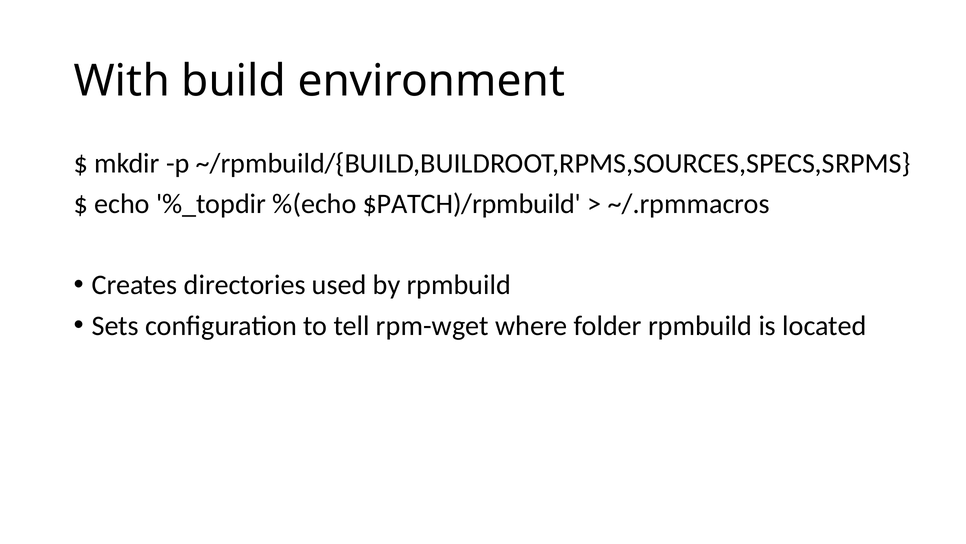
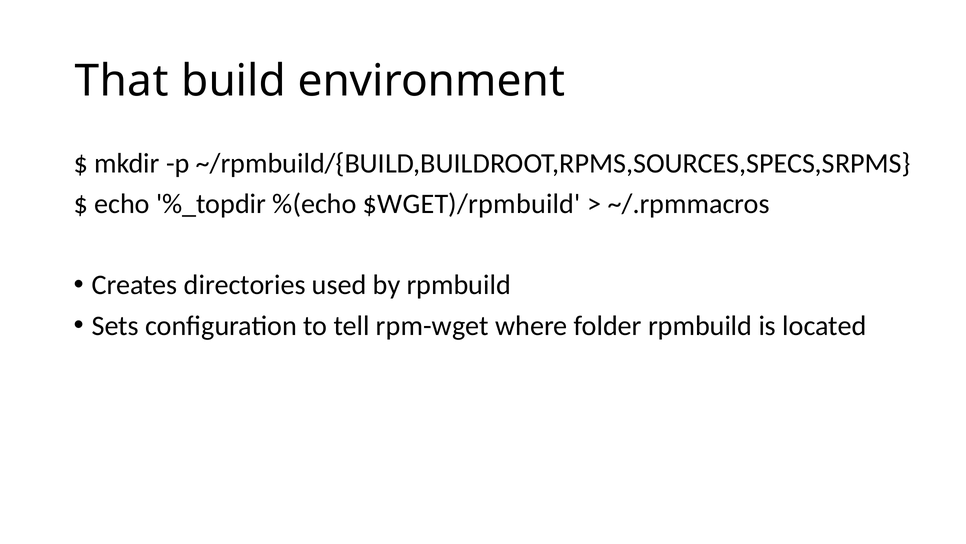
With: With -> That
$PATCH)/rpmbuild: $PATCH)/rpmbuild -> $WGET)/rpmbuild
